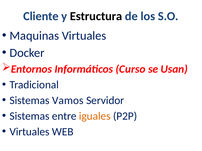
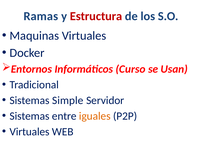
Cliente: Cliente -> Ramas
Estructura colour: black -> red
Vamos: Vamos -> Simple
